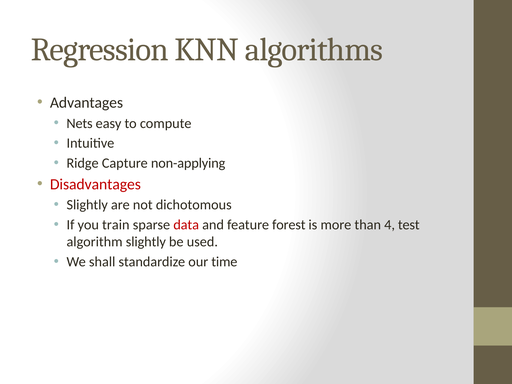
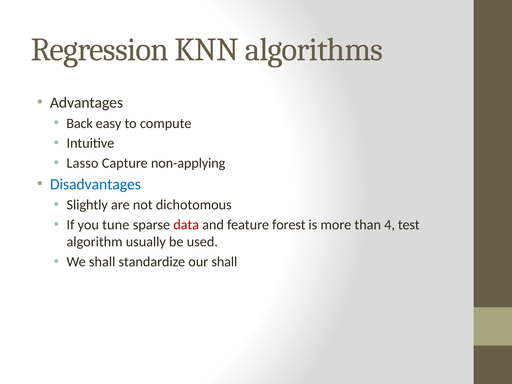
Nets: Nets -> Back
Ridge: Ridge -> Lasso
Disadvantages colour: red -> blue
train: train -> tune
algorithm slightly: slightly -> usually
our time: time -> shall
